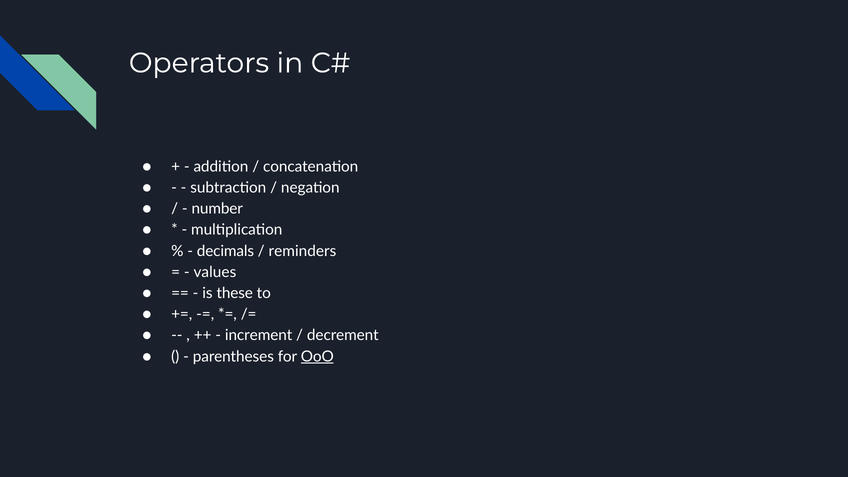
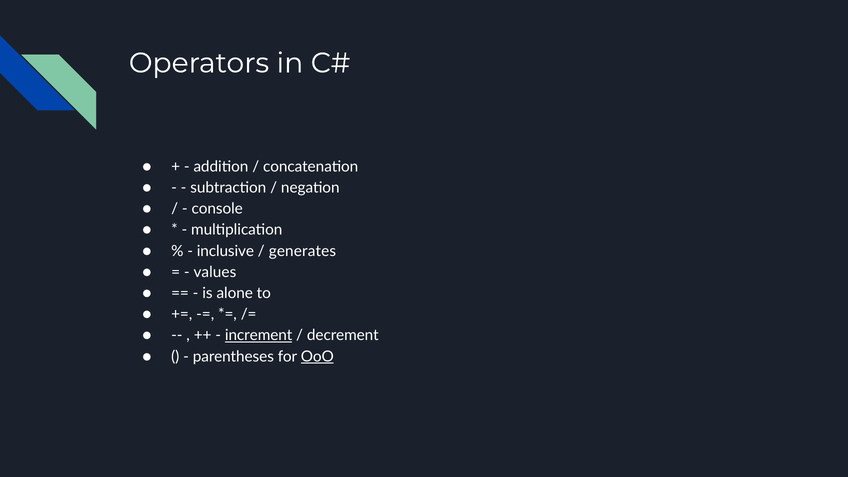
number: number -> console
decimals: decimals -> inclusive
reminders: reminders -> generates
these: these -> alone
increment underline: none -> present
